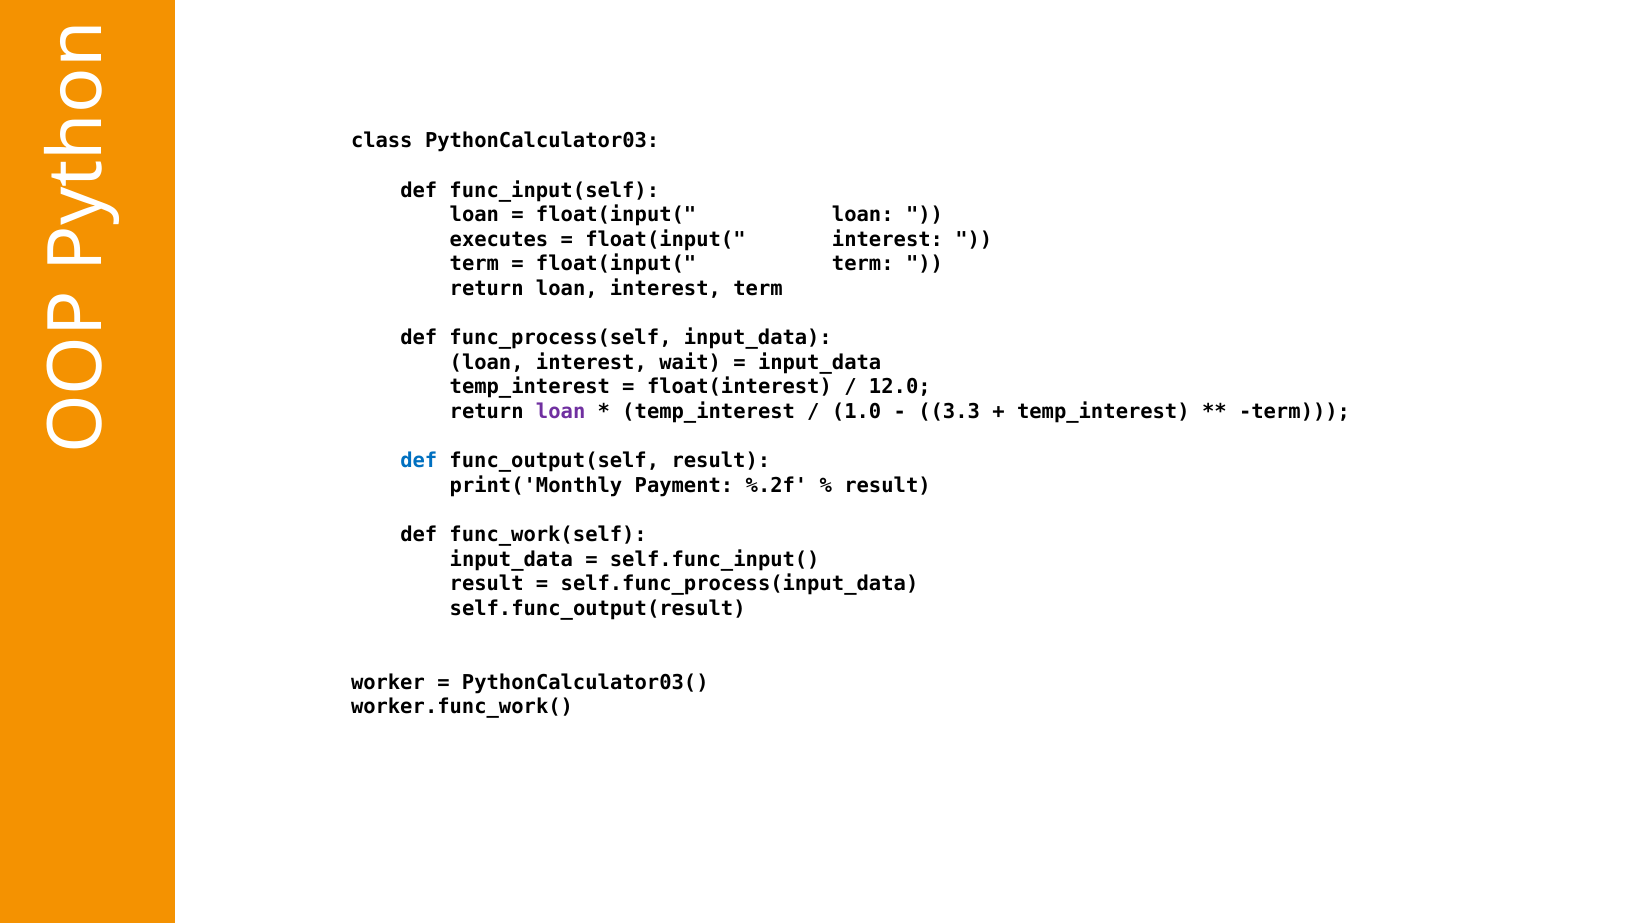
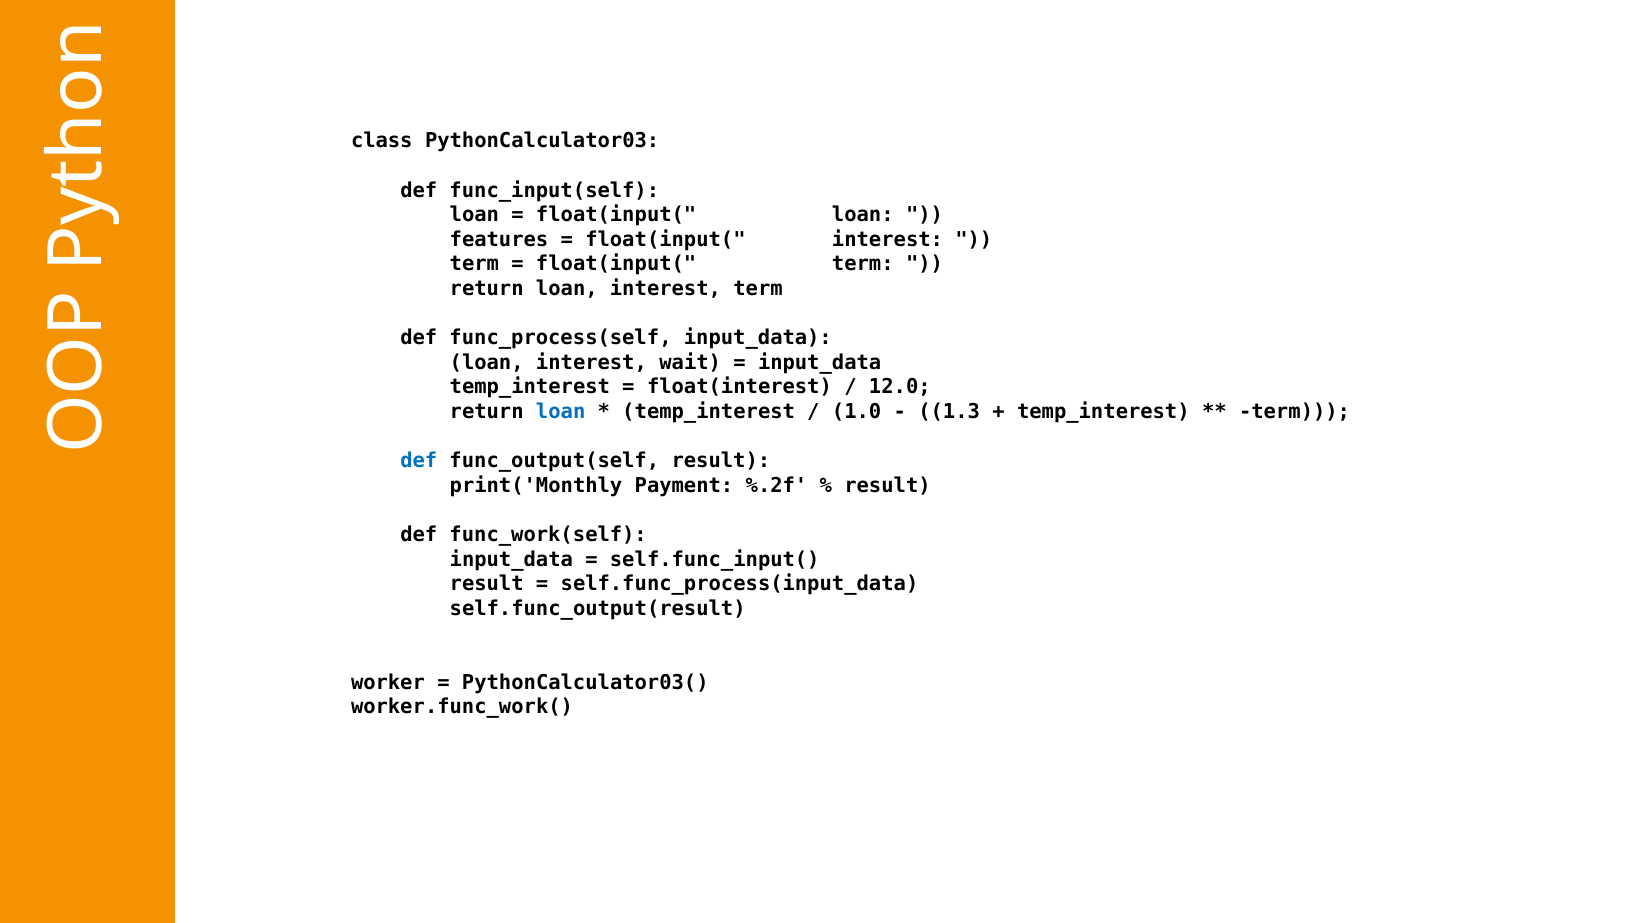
executes: executes -> features
loan at (561, 412) colour: purple -> blue
3.3: 3.3 -> 1.3
